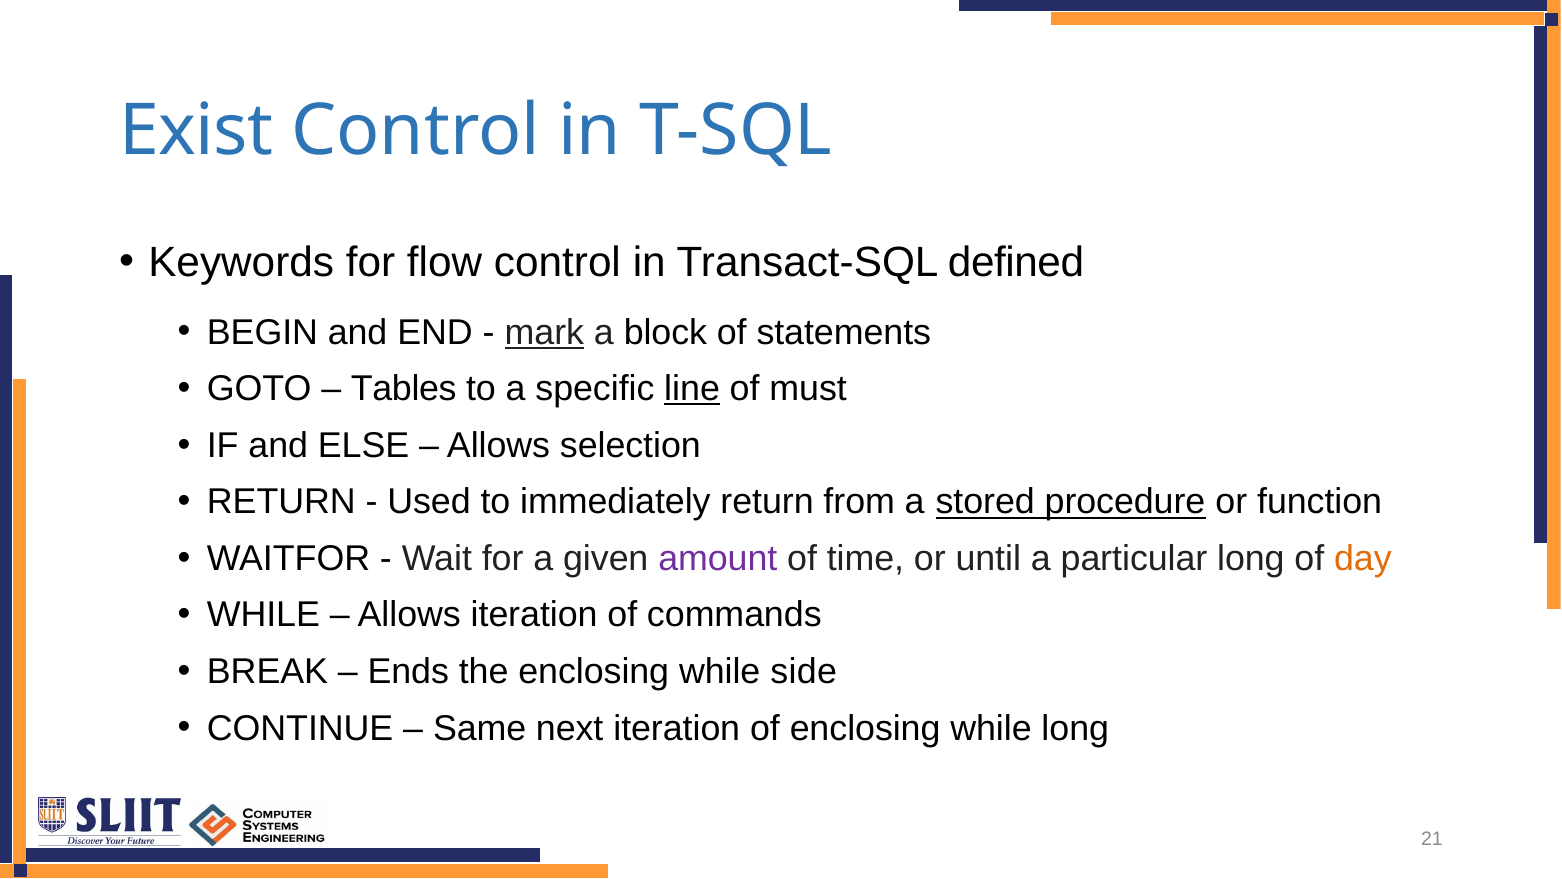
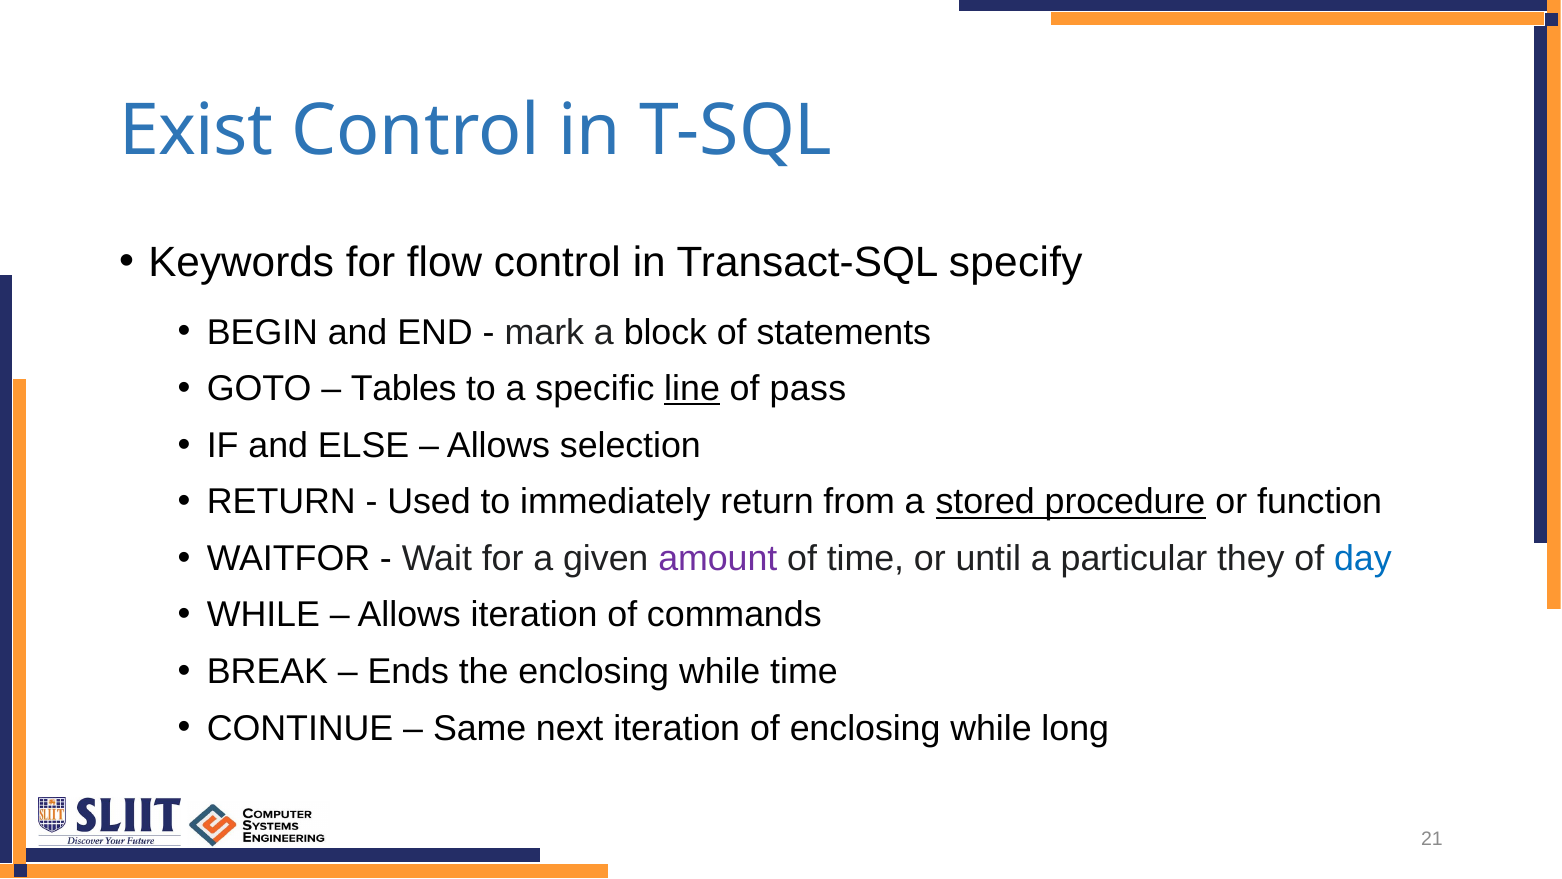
defined: defined -> specify
mark underline: present -> none
must: must -> pass
particular long: long -> they
day colour: orange -> blue
while side: side -> time
